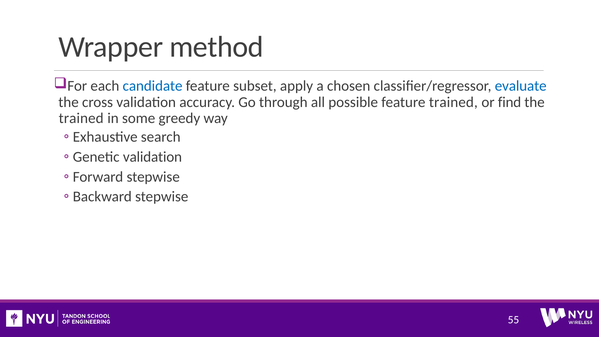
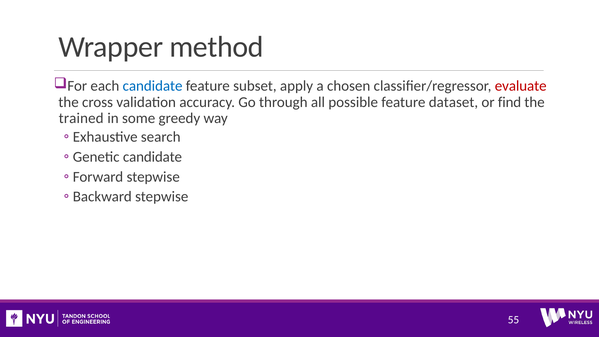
evaluate colour: blue -> red
feature trained: trained -> dataset
validation at (152, 157): validation -> candidate
